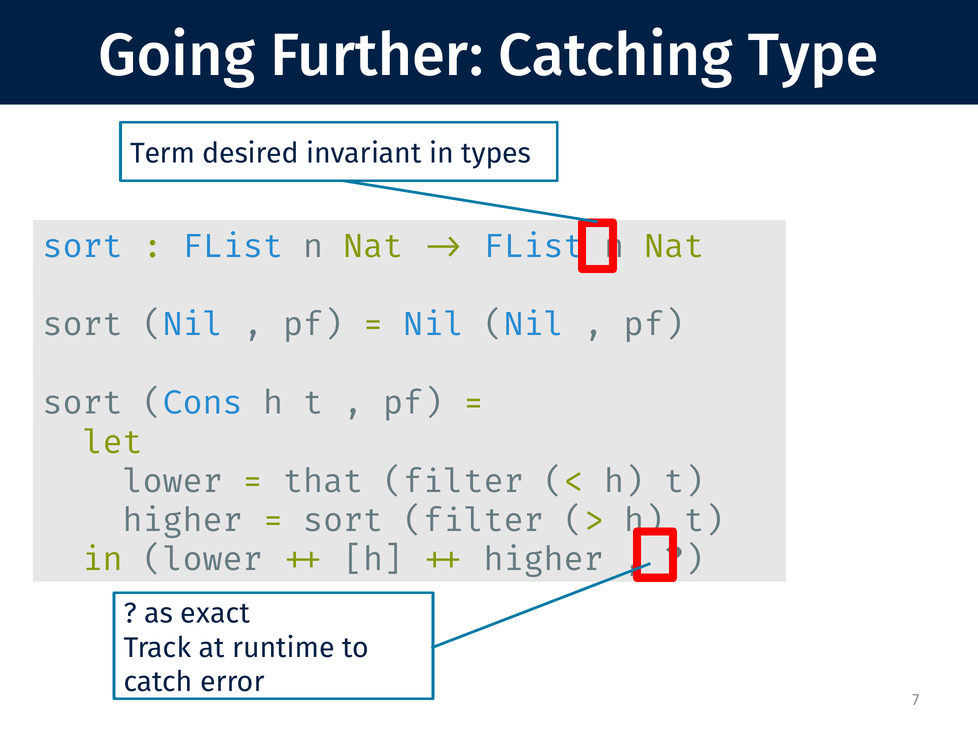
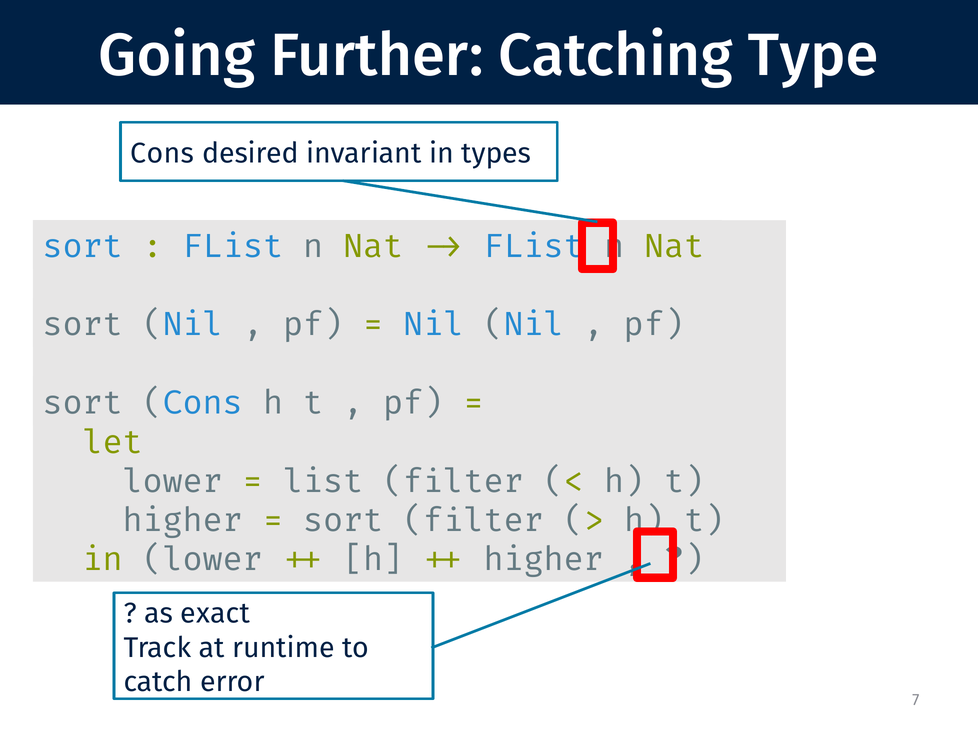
Term at (163, 154): Term -> Cons
that at (323, 482): that -> list
